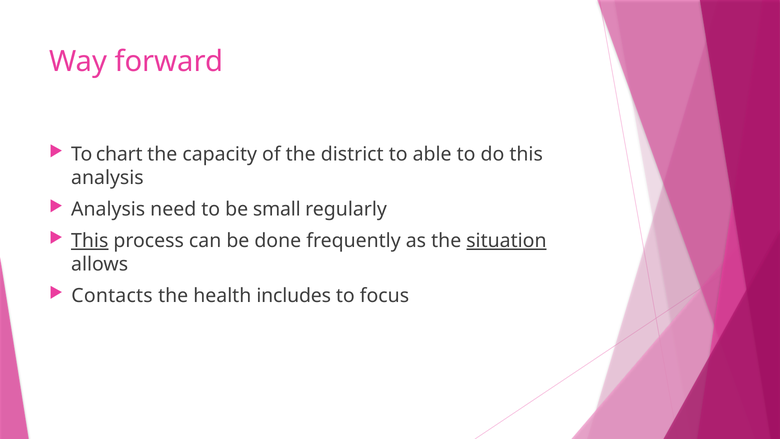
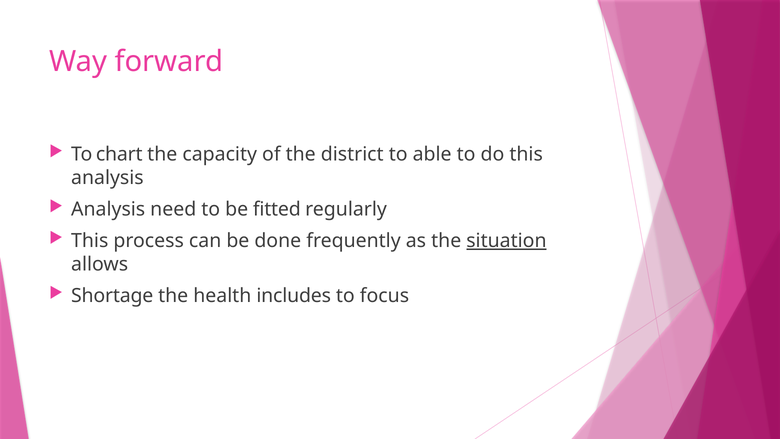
small: small -> fitted
This at (90, 241) underline: present -> none
Contacts: Contacts -> Shortage
